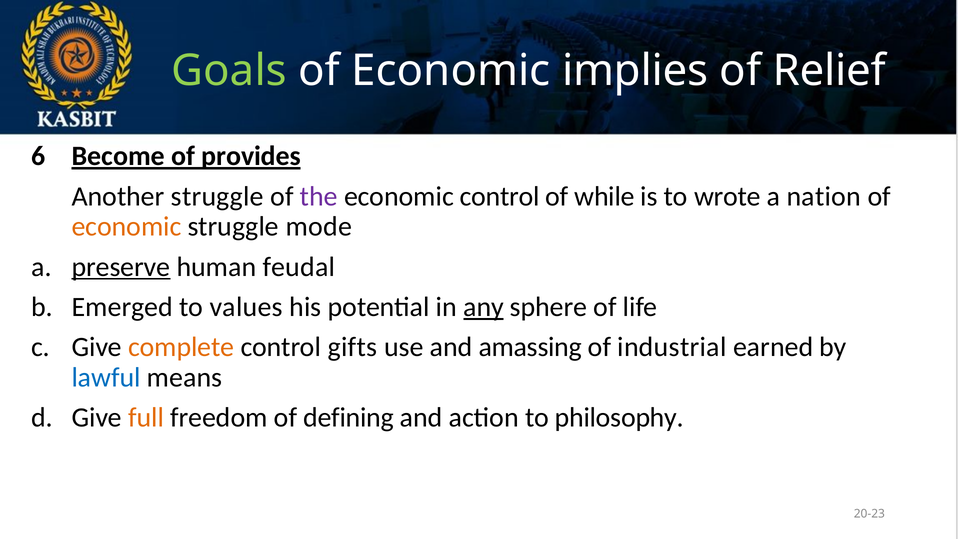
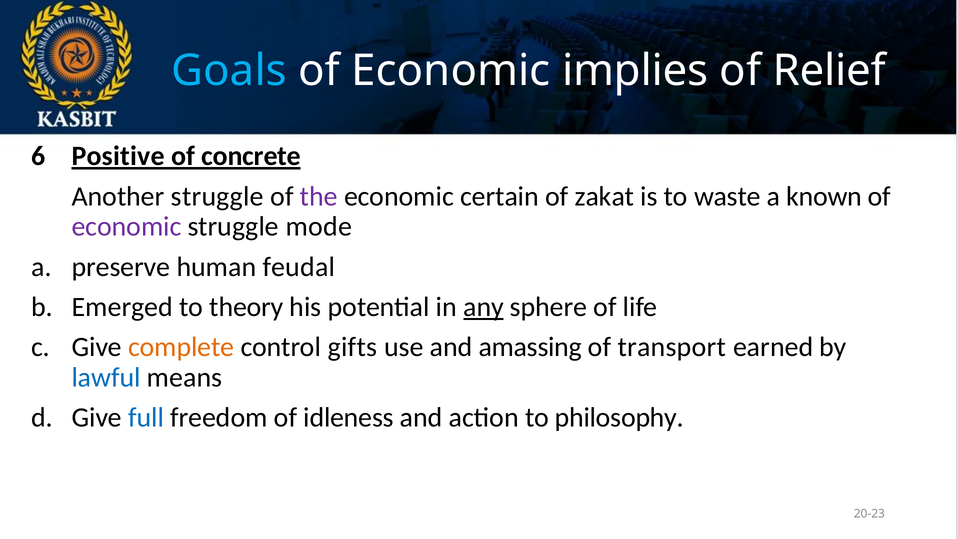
Goals colour: light green -> light blue
Become: Become -> Positive
provides: provides -> concrete
economic control: control -> certain
while: while -> zakat
wrote: wrote -> waste
nation: nation -> known
economic at (127, 227) colour: orange -> purple
preserve underline: present -> none
values: values -> theory
industrial: industrial -> transport
full colour: orange -> blue
defining: defining -> idleness
